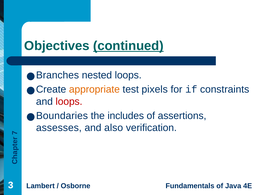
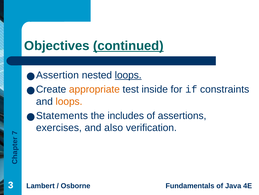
Branches: Branches -> Assertion
loops at (128, 75) underline: none -> present
pixels: pixels -> inside
loops at (69, 101) colour: red -> orange
Boundaries: Boundaries -> Statements
assesses: assesses -> exercises
